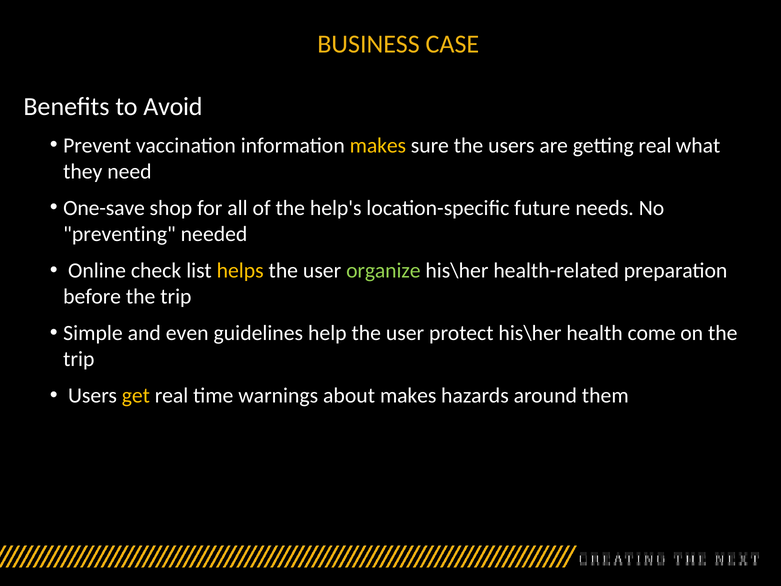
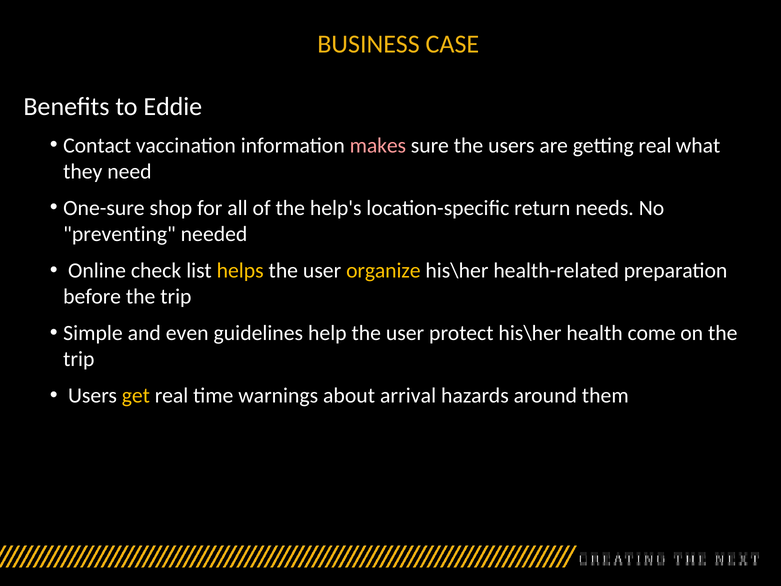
Avoid: Avoid -> Eddie
Prevent: Prevent -> Contact
makes at (378, 145) colour: yellow -> pink
One-save: One-save -> One-sure
future: future -> return
organize colour: light green -> yellow
about makes: makes -> arrival
